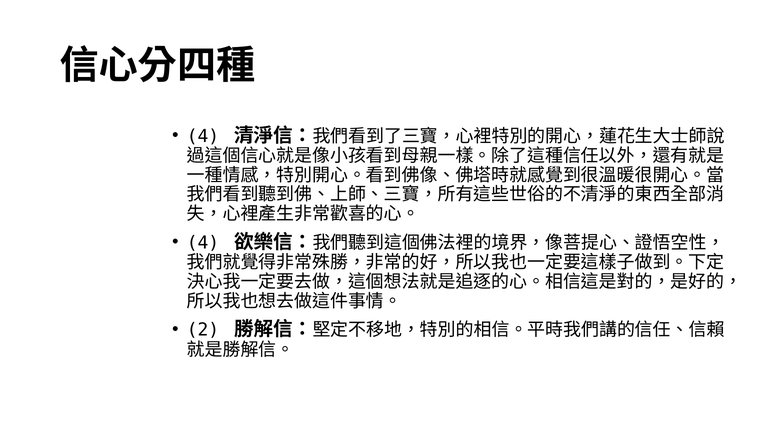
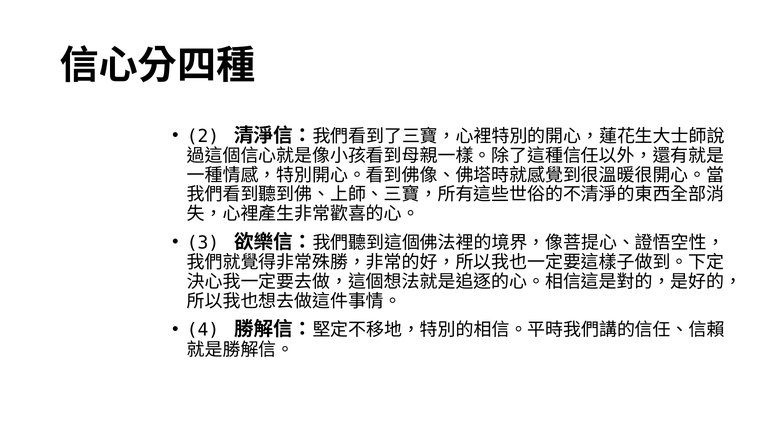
4 at (203, 136): 4 -> 2
4 at (203, 243): 4 -> 3
2: 2 -> 4
